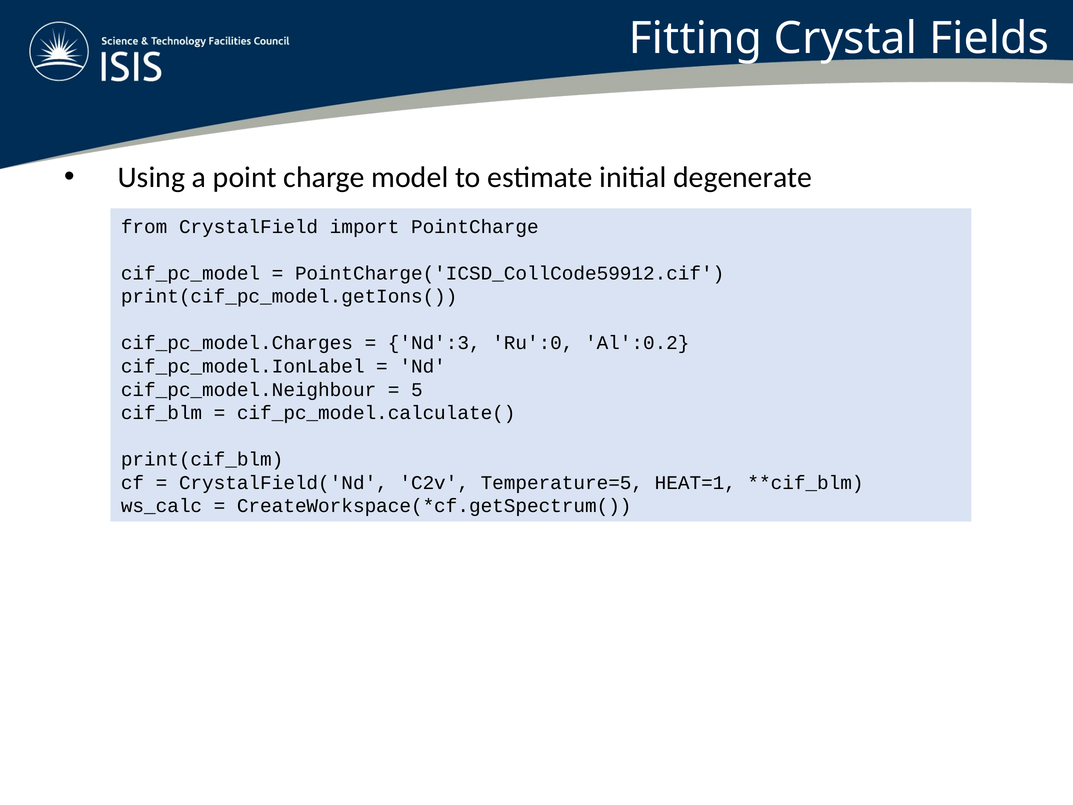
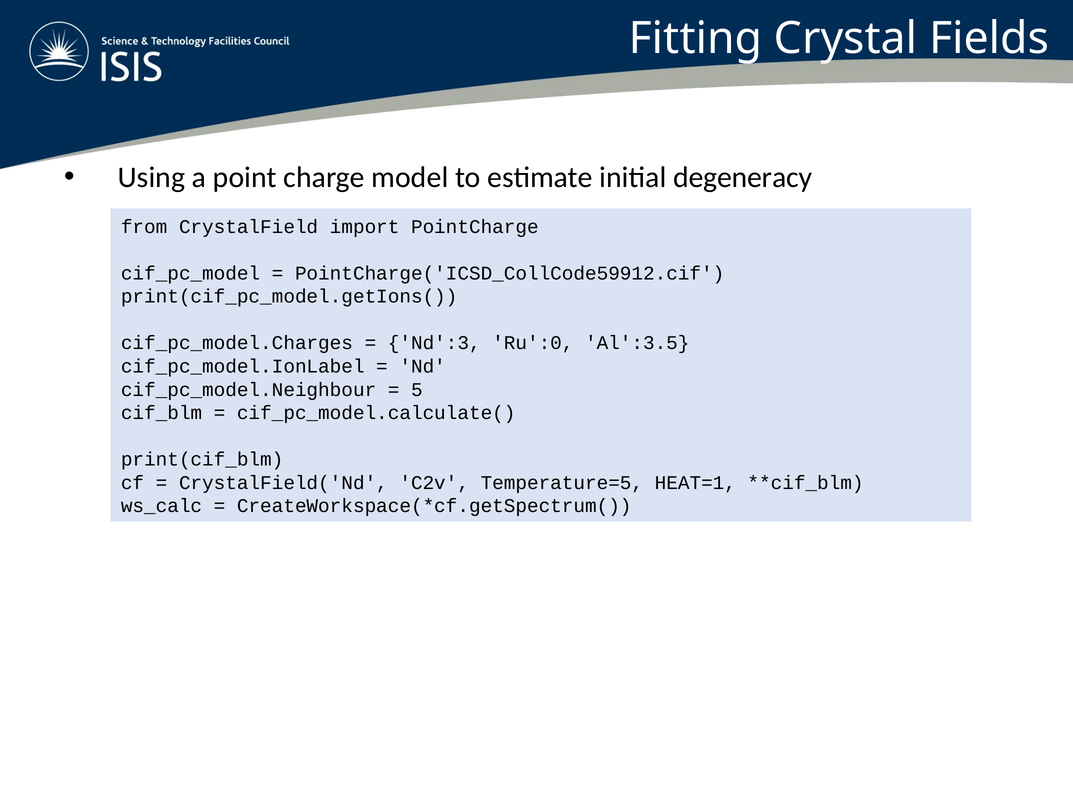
degenerate: degenerate -> degeneracy
Al':0.2: Al':0.2 -> Al':3.5
